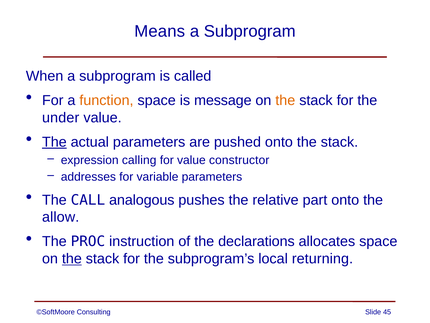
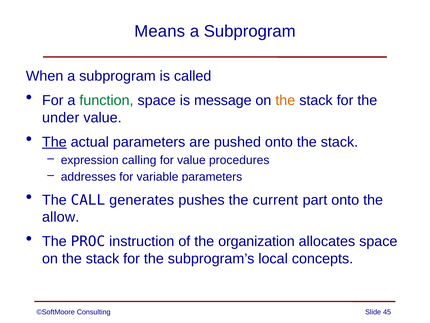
function colour: orange -> green
constructor: constructor -> procedures
analogous: analogous -> generates
relative: relative -> current
declarations: declarations -> organization
the at (72, 258) underline: present -> none
returning: returning -> concepts
